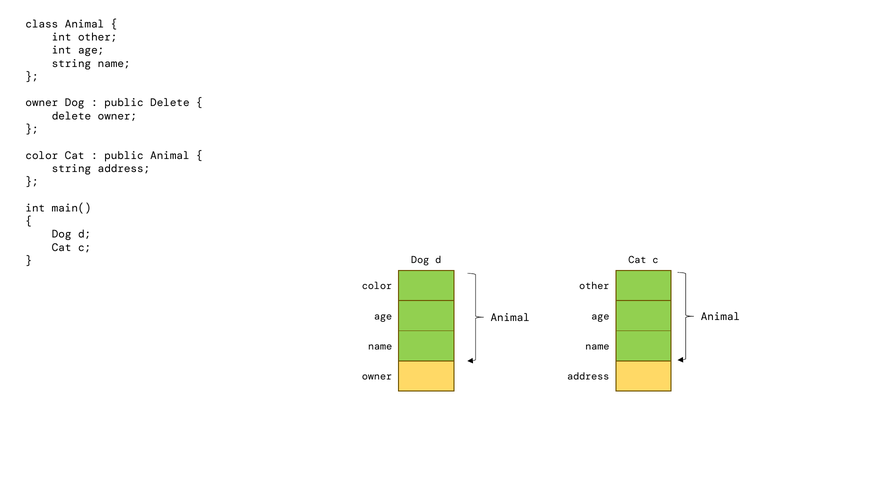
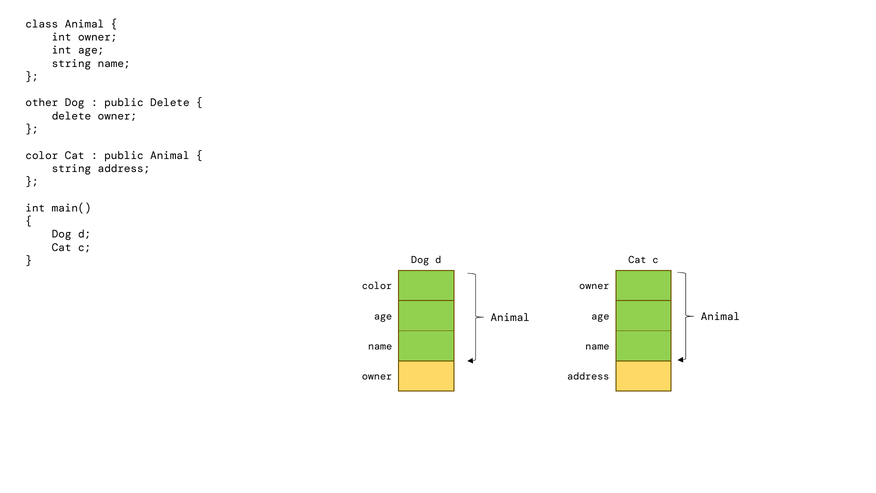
int other: other -> owner
owner at (42, 103): owner -> other
other at (594, 286): other -> owner
